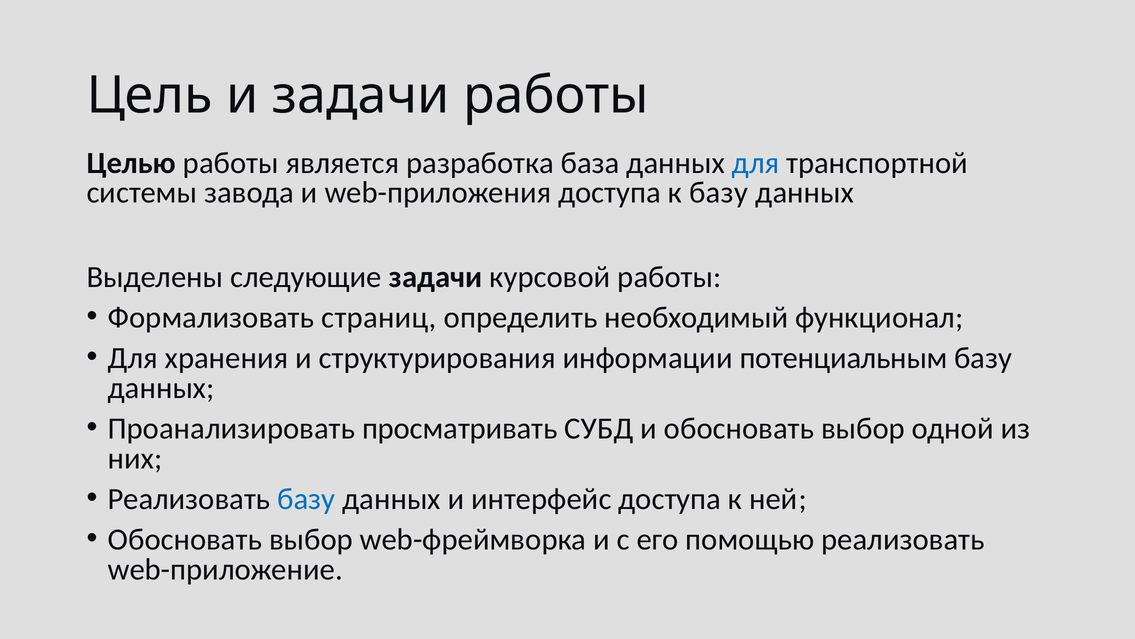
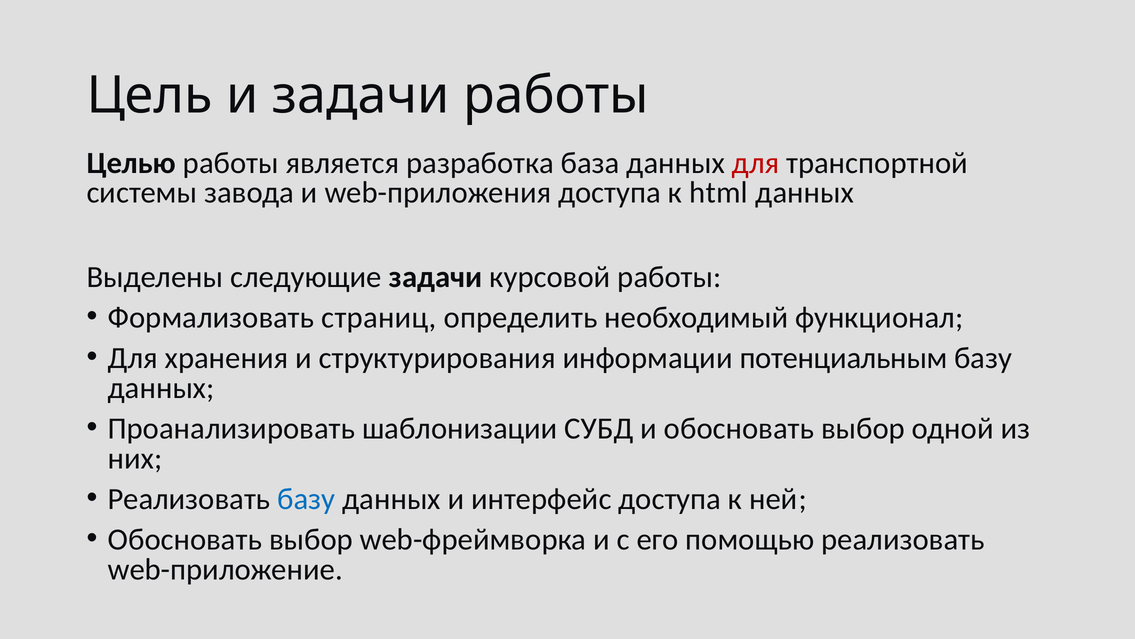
для at (756, 163) colour: blue -> red
к базу: базу -> html
просматривать: просматривать -> шаблонизации
